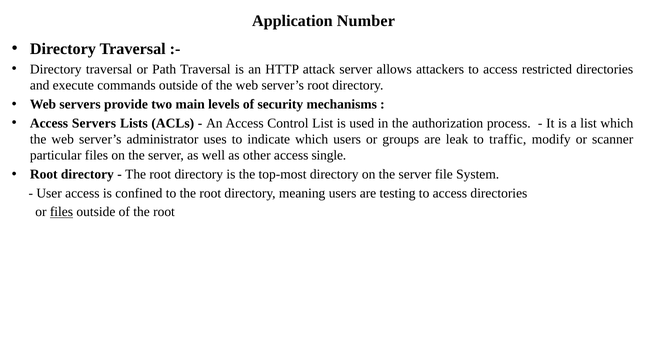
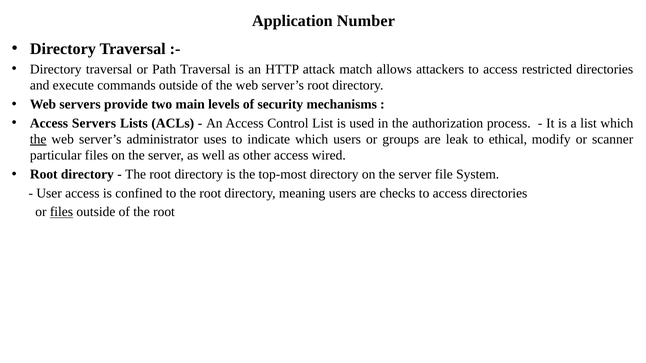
attack server: server -> match
the at (38, 139) underline: none -> present
traffic: traffic -> ethical
single: single -> wired
testing: testing -> checks
